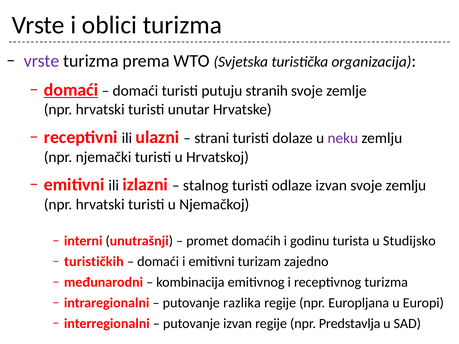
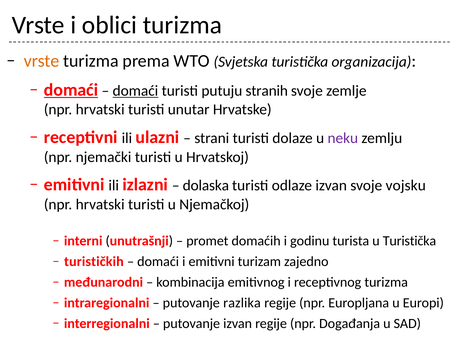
vrste at (42, 61) colour: purple -> orange
domaći at (135, 91) underline: none -> present
stalnog: stalnog -> dolaska
svoje zemlju: zemlju -> vojsku
u Studijsko: Studijsko -> Turistička
Predstavlja: Predstavlja -> Događanja
